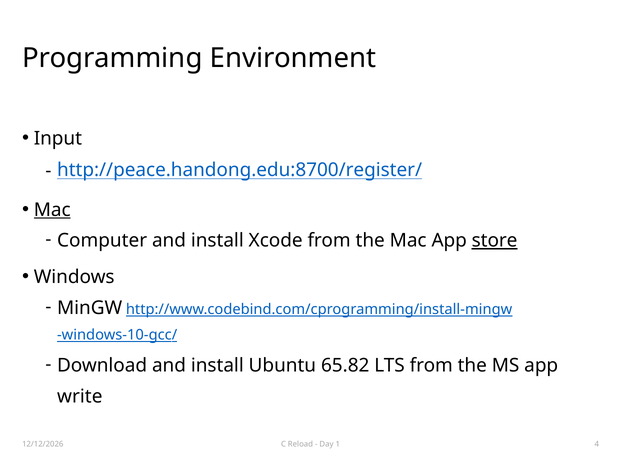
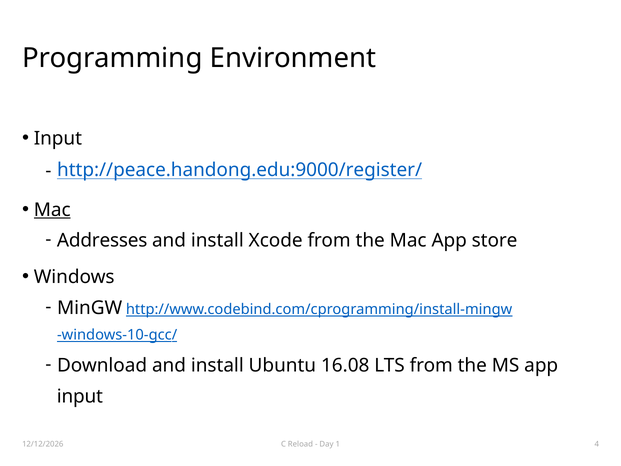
http://peace.handong.edu:8700/register/: http://peace.handong.edu:8700/register/ -> http://peace.handong.edu:9000/register/
Computer: Computer -> Addresses
store underline: present -> none
65.82: 65.82 -> 16.08
write at (80, 396): write -> input
